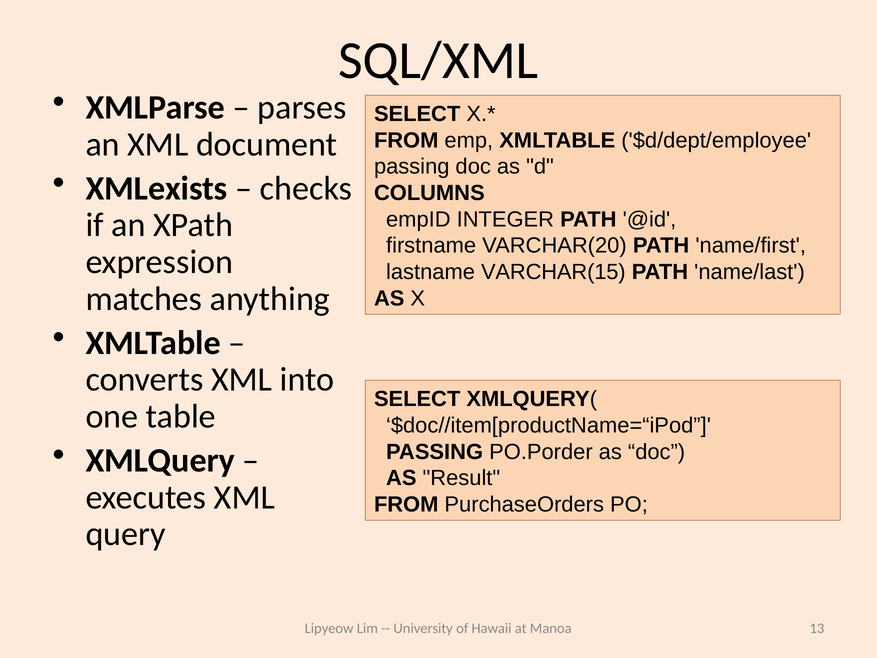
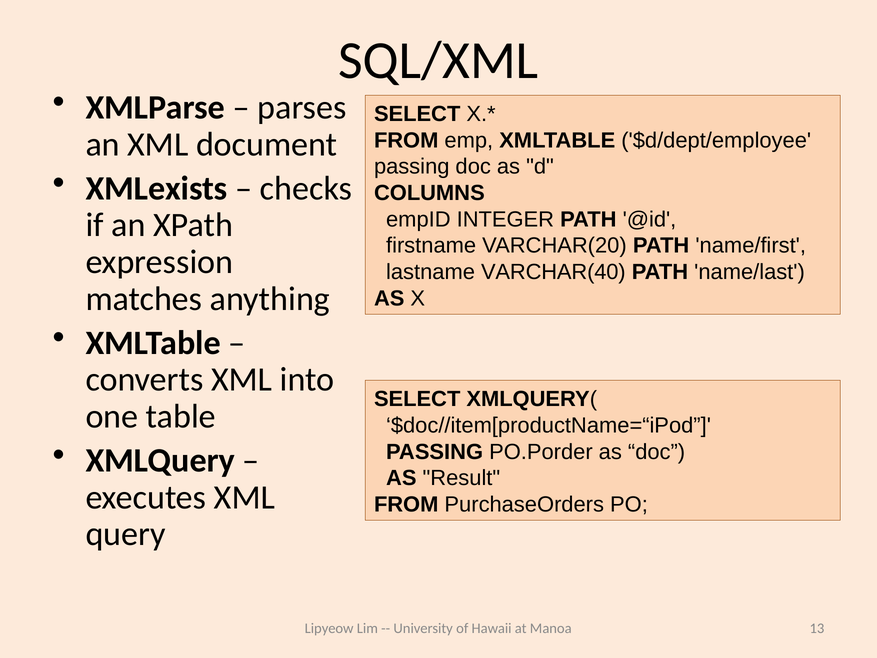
VARCHAR(15: VARCHAR(15 -> VARCHAR(40
